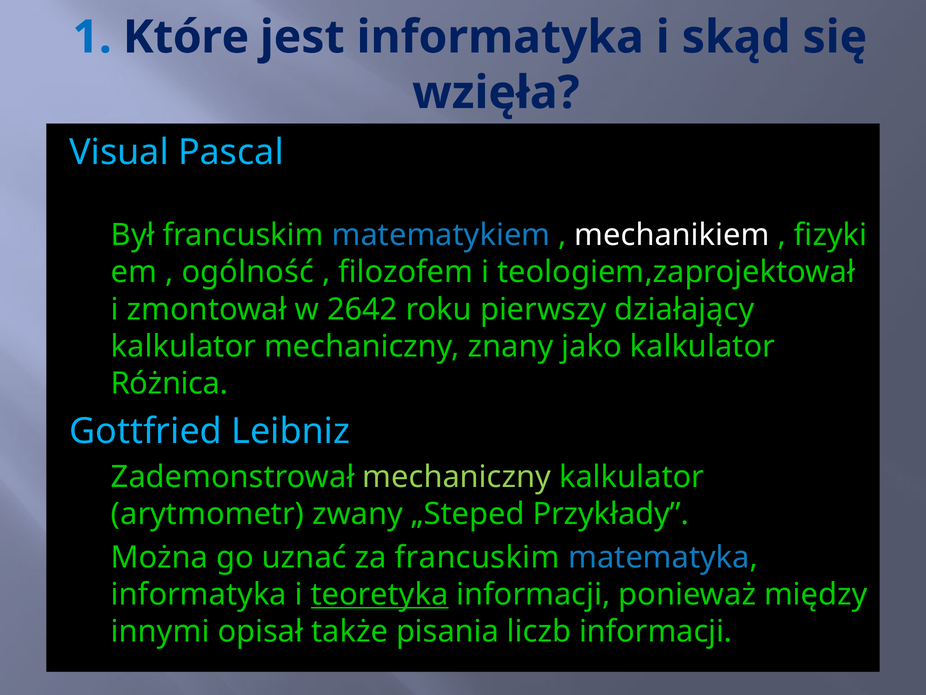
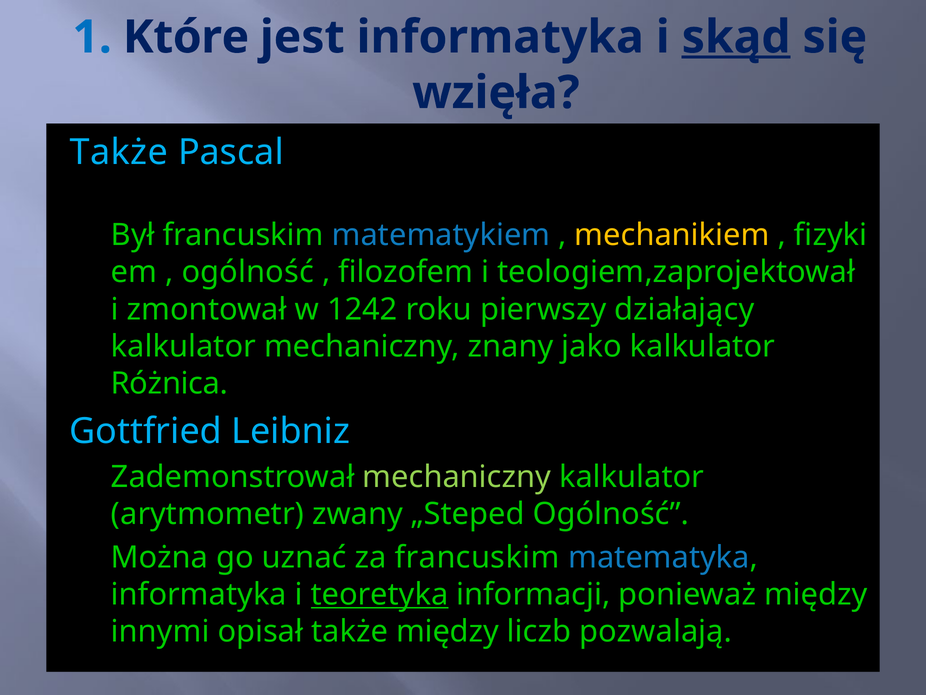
skąd underline: none -> present
Visual at (119, 152): Visual -> Także
mechanikiem colour: white -> yellow
2642: 2642 -> 1242
„Steped Przykłady: Przykłady -> Ogólność
także pisania: pisania -> między
liczb informacji: informacji -> pozwalają
